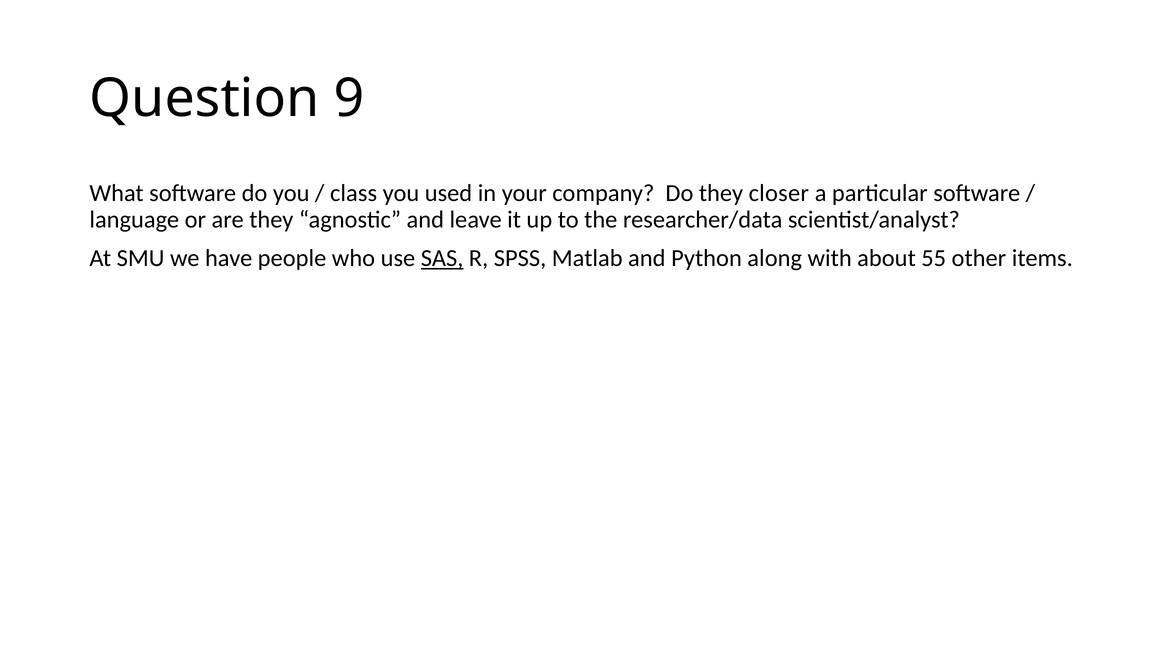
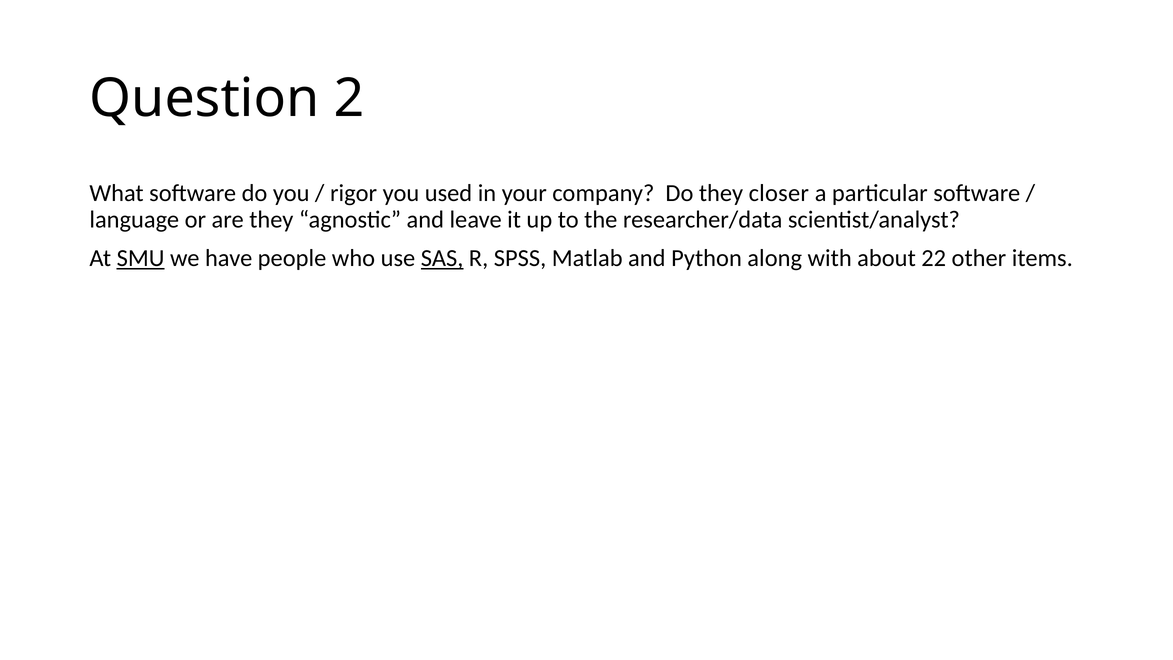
9: 9 -> 2
class: class -> rigor
SMU underline: none -> present
55: 55 -> 22
